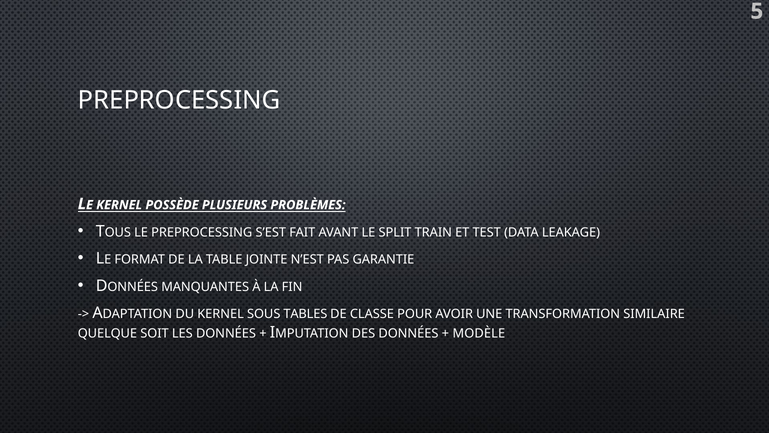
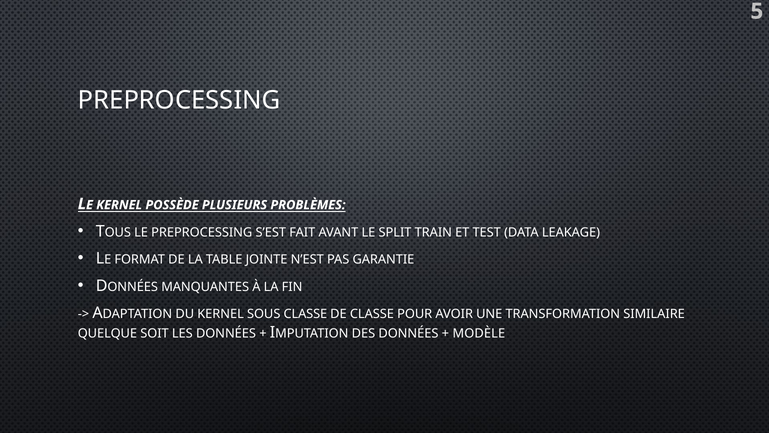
SOUS TABLES: TABLES -> CLASSE
